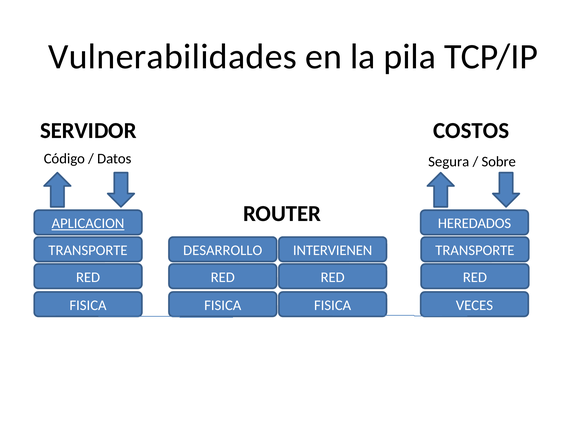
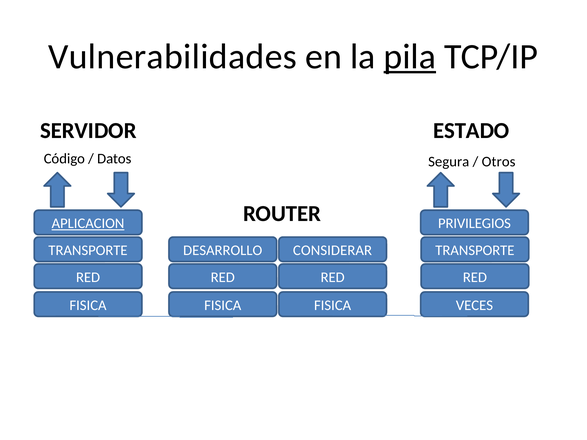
pila underline: none -> present
COSTOS: COSTOS -> ESTADO
Sobre: Sobre -> Otros
HEREDADOS: HEREDADOS -> PRIVILEGIOS
INTERVIENEN: INTERVIENEN -> CONSIDERAR
